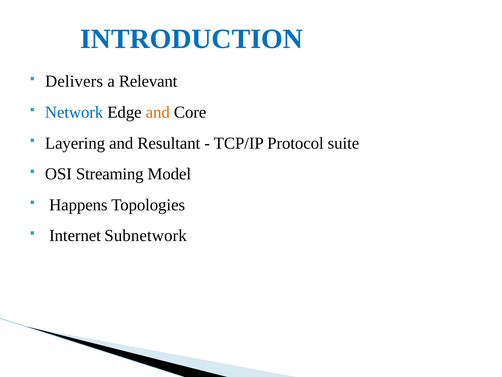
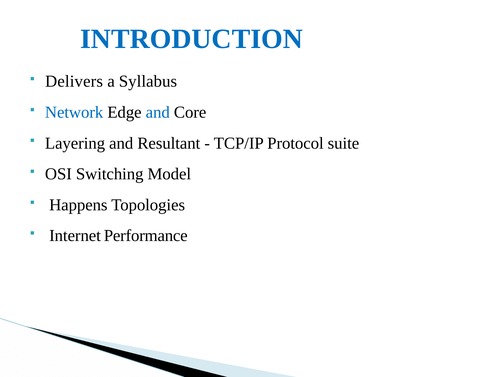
Relevant: Relevant -> Syllabus
and at (158, 112) colour: orange -> blue
Streaming: Streaming -> Switching
Subnetwork: Subnetwork -> Performance
